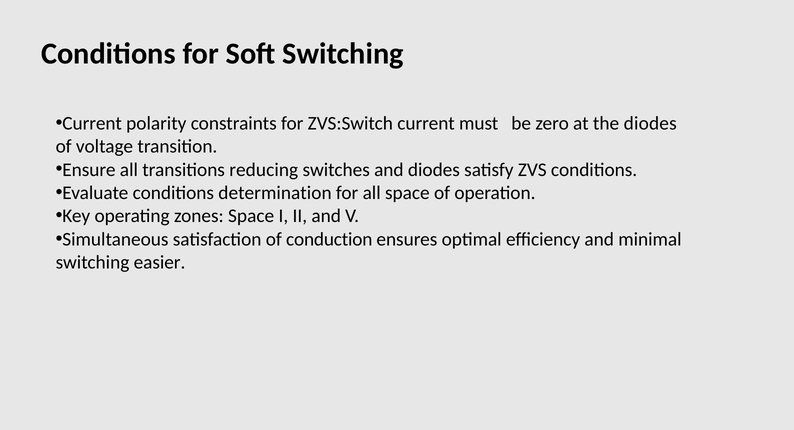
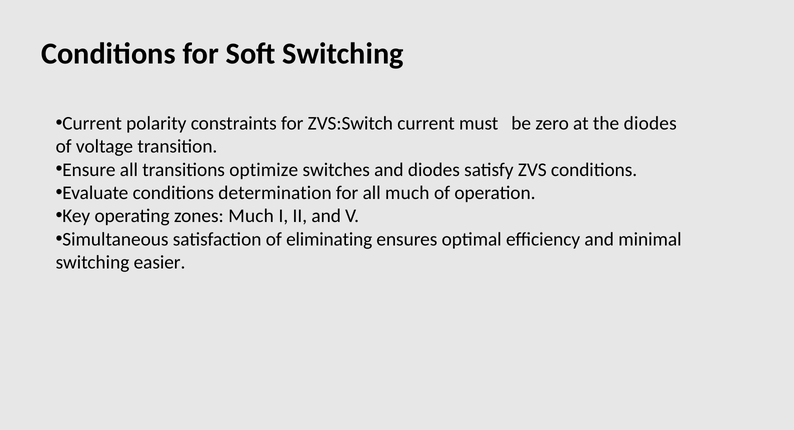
reducing: reducing -> optimize
all space: space -> much
zones Space: Space -> Much
conduction: conduction -> eliminating
